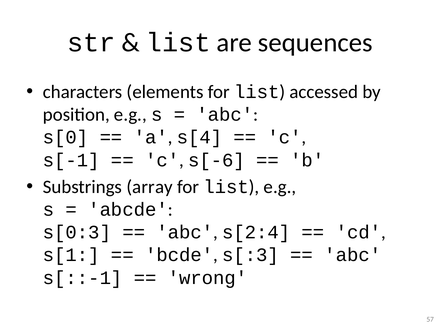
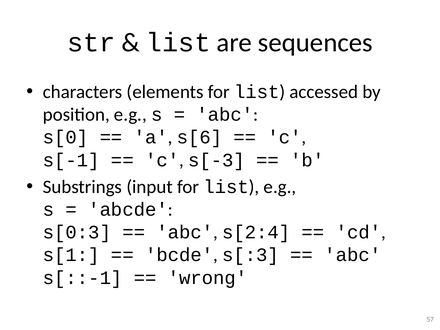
s[4: s[4 -> s[6
s[-6: s[-6 -> s[-3
array: array -> input
